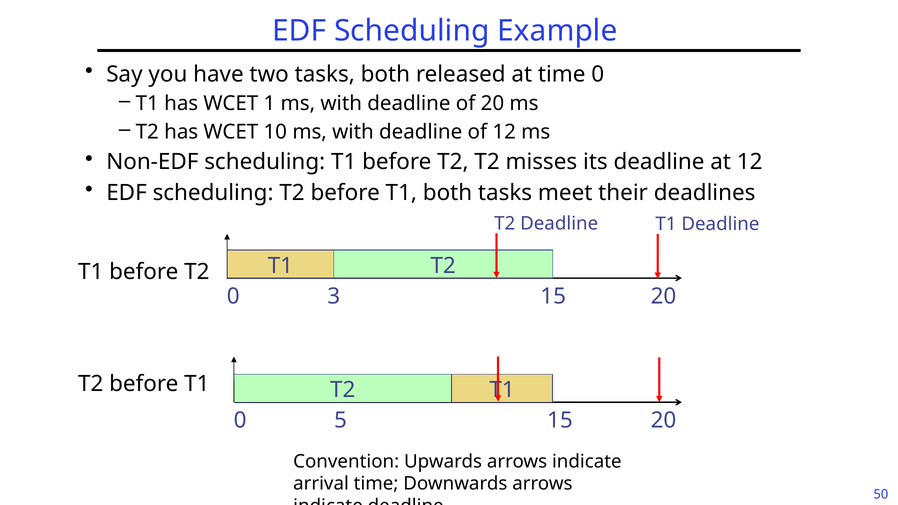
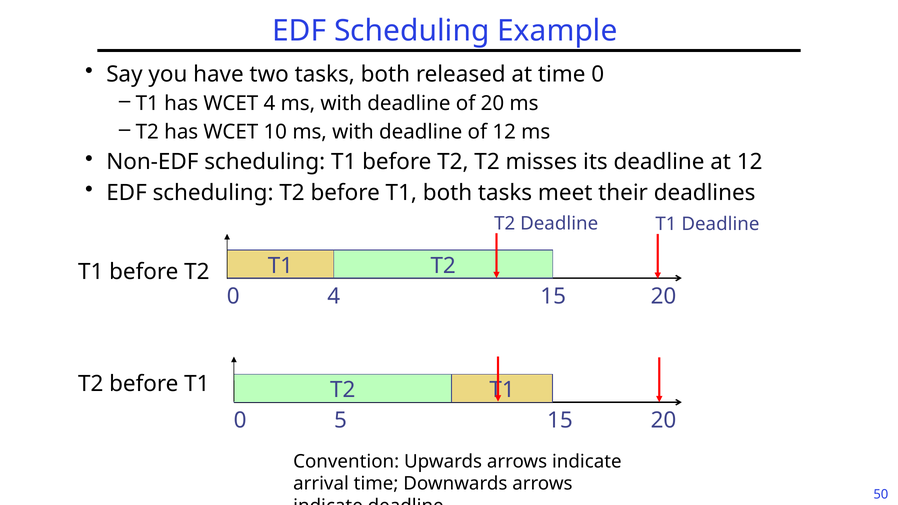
WCET 1: 1 -> 4
0 3: 3 -> 4
